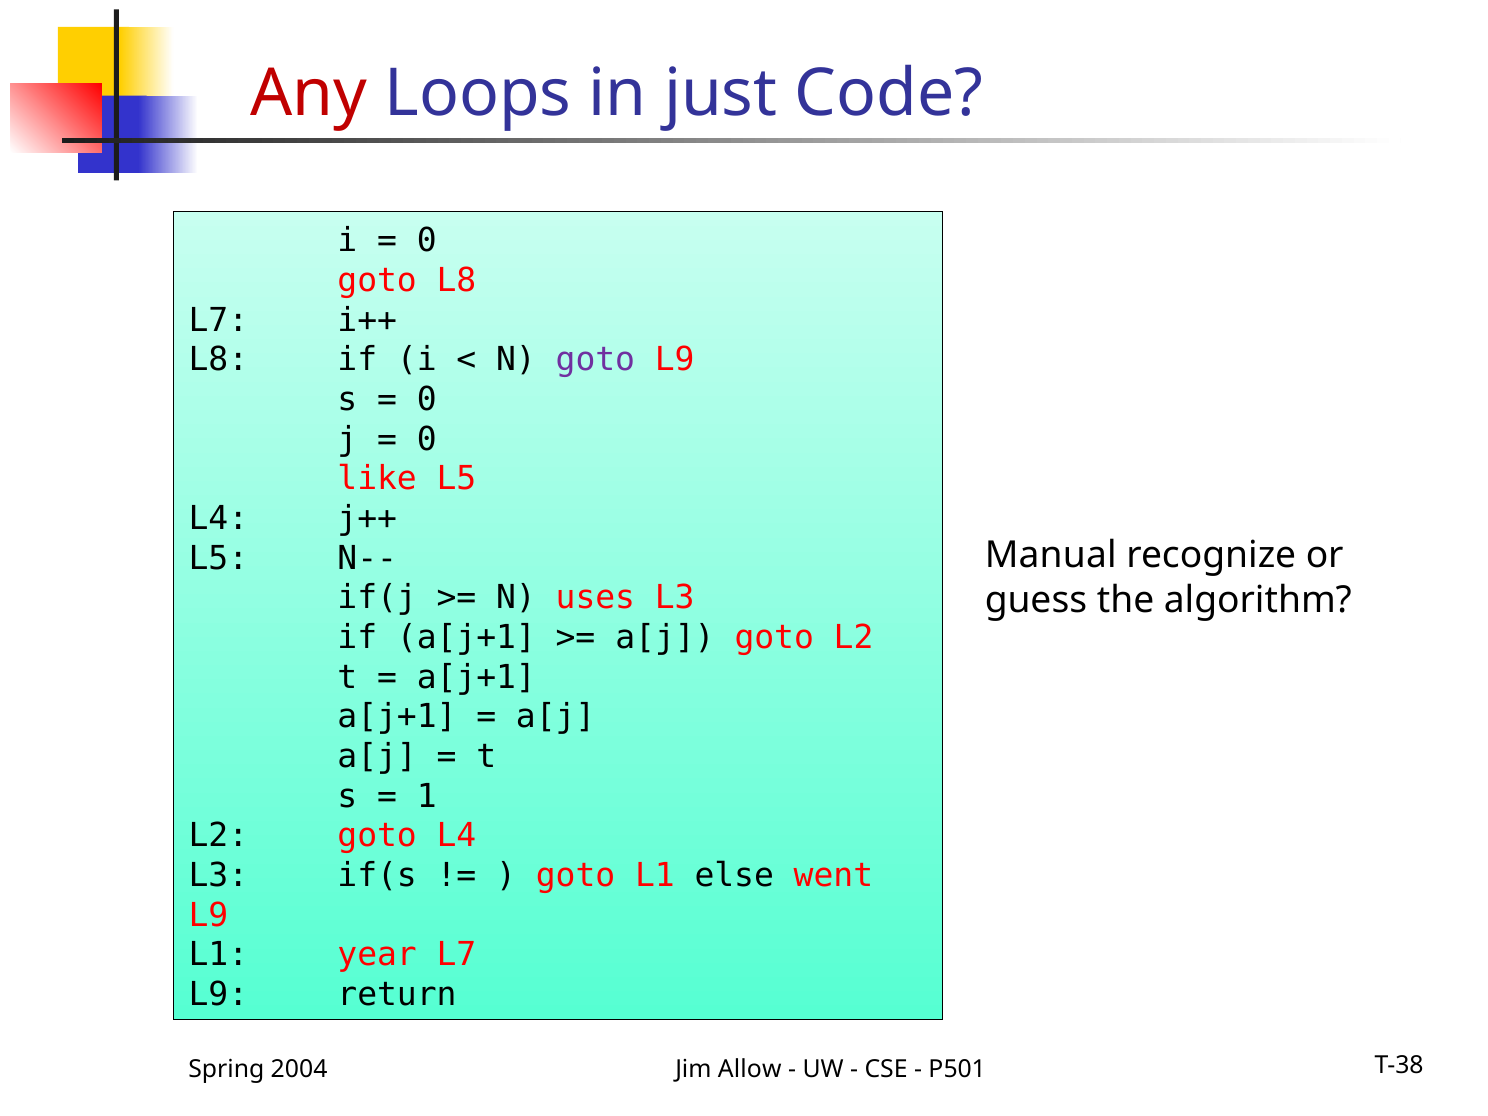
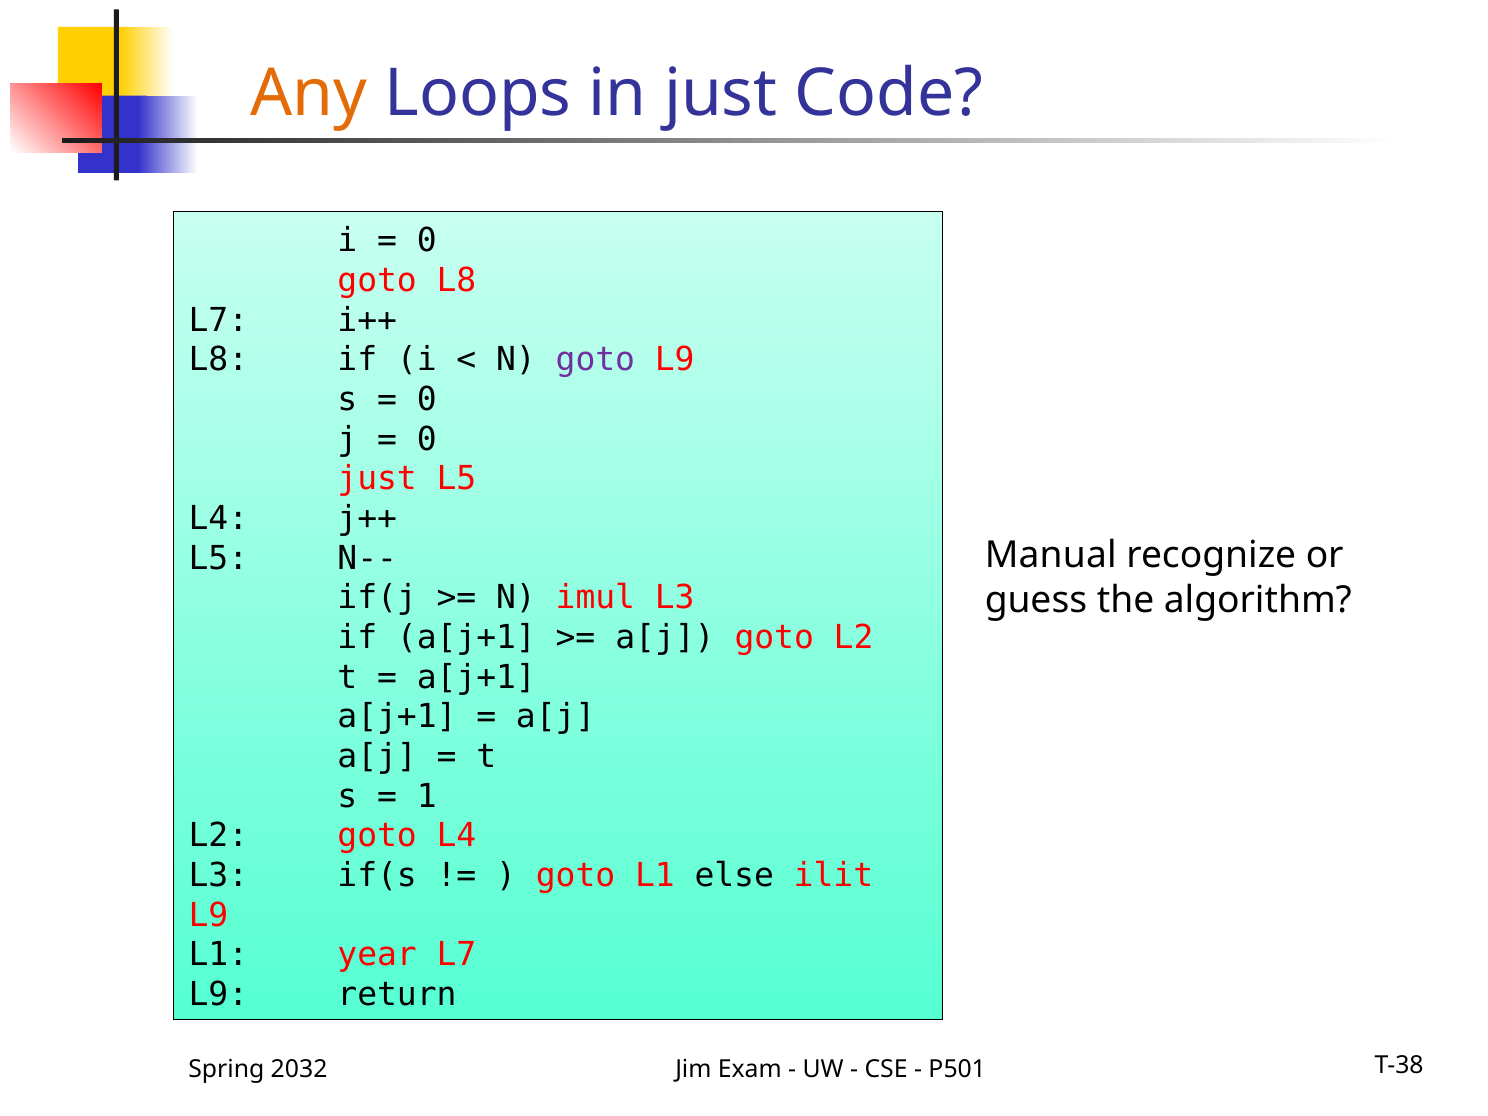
Any colour: red -> orange
like at (377, 479): like -> just
uses: uses -> imul
went: went -> ilit
2004: 2004 -> 2032
Allow: Allow -> Exam
